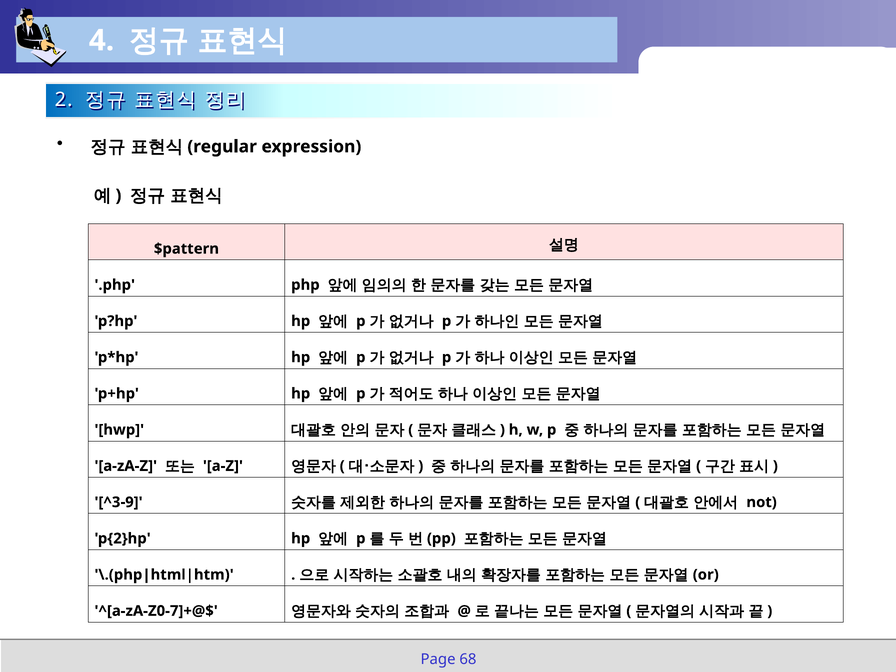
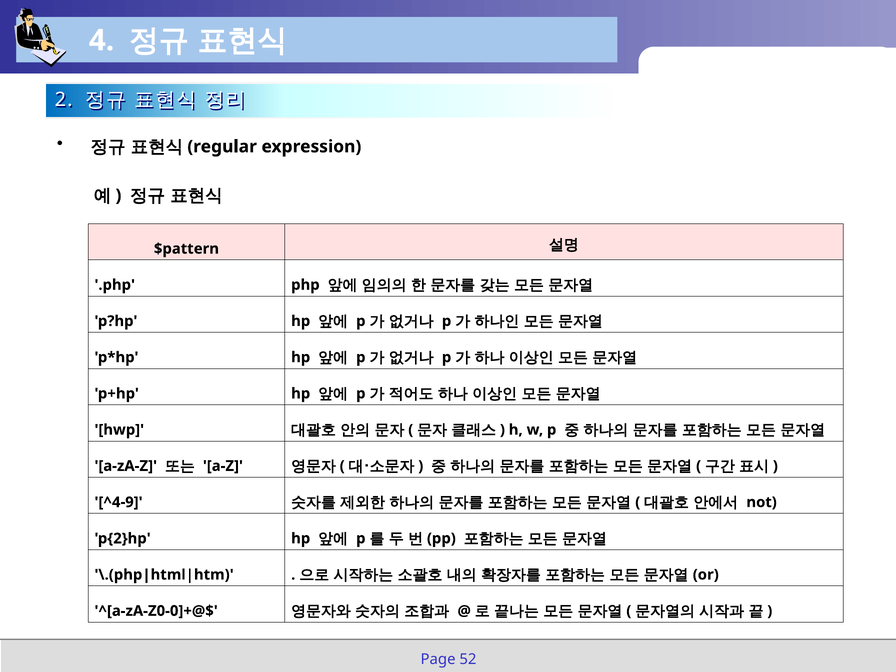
^3-9: ^3-9 -> ^4-9
^[a-zA-Z0-7]+@$: ^[a-zA-Z0-7]+@$ -> ^[a-zA-Z0-0]+@$
68: 68 -> 52
